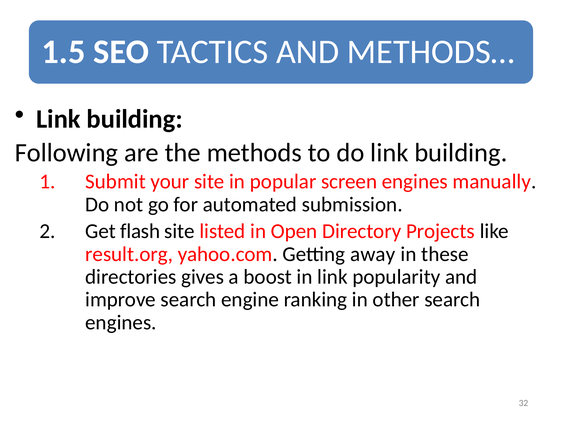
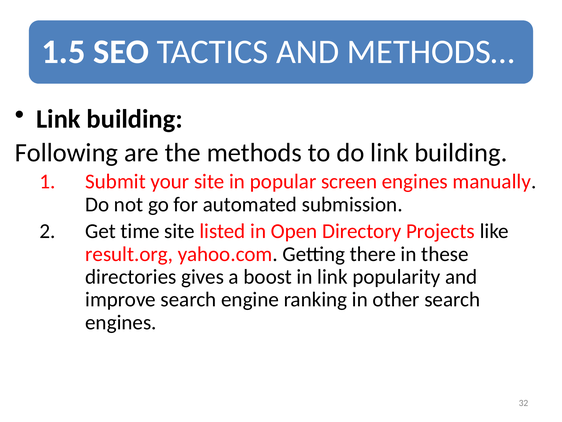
flash: flash -> time
away: away -> there
